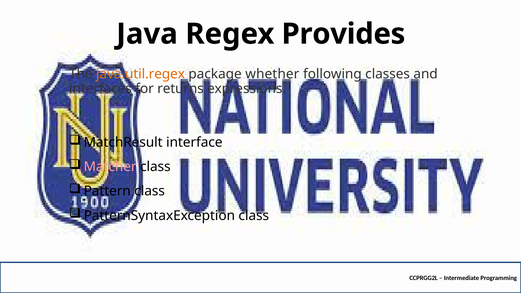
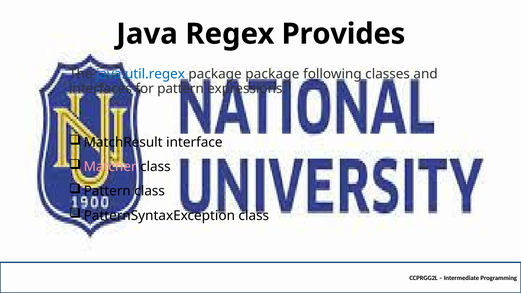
java.util.regex colour: orange -> blue
package whether: whether -> package
for returns: returns -> pattern
